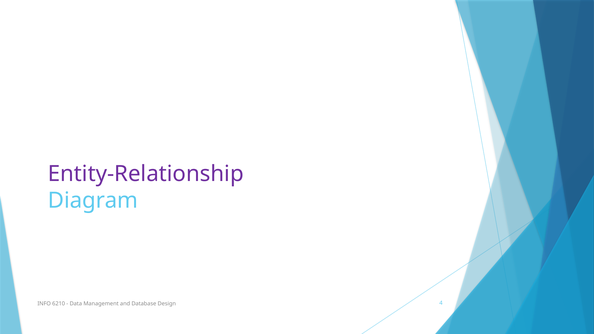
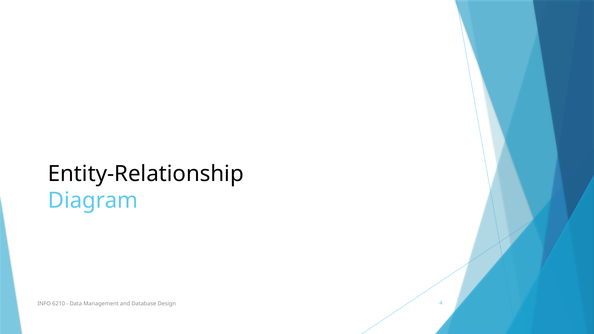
Entity-Relationship colour: purple -> black
